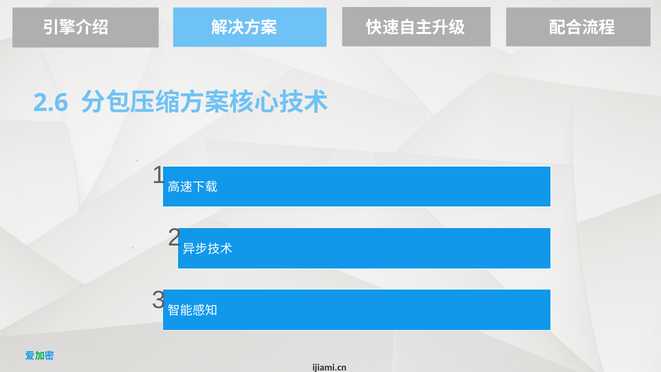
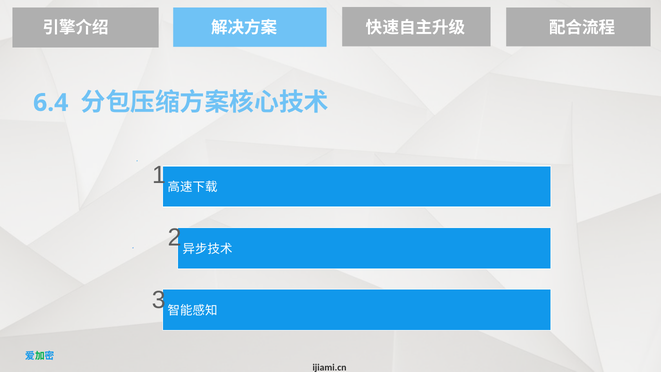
2.6: 2.6 -> 6.4
